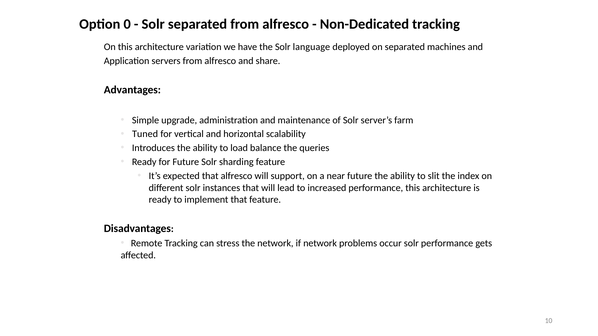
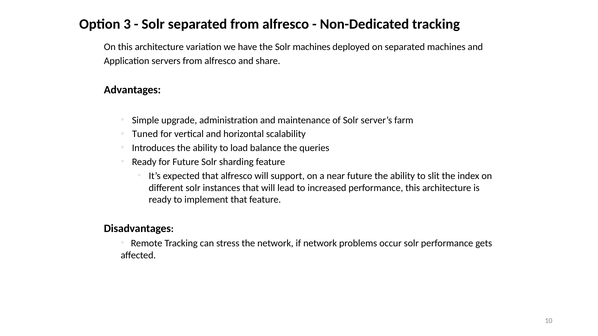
0: 0 -> 3
Solr language: language -> machines
